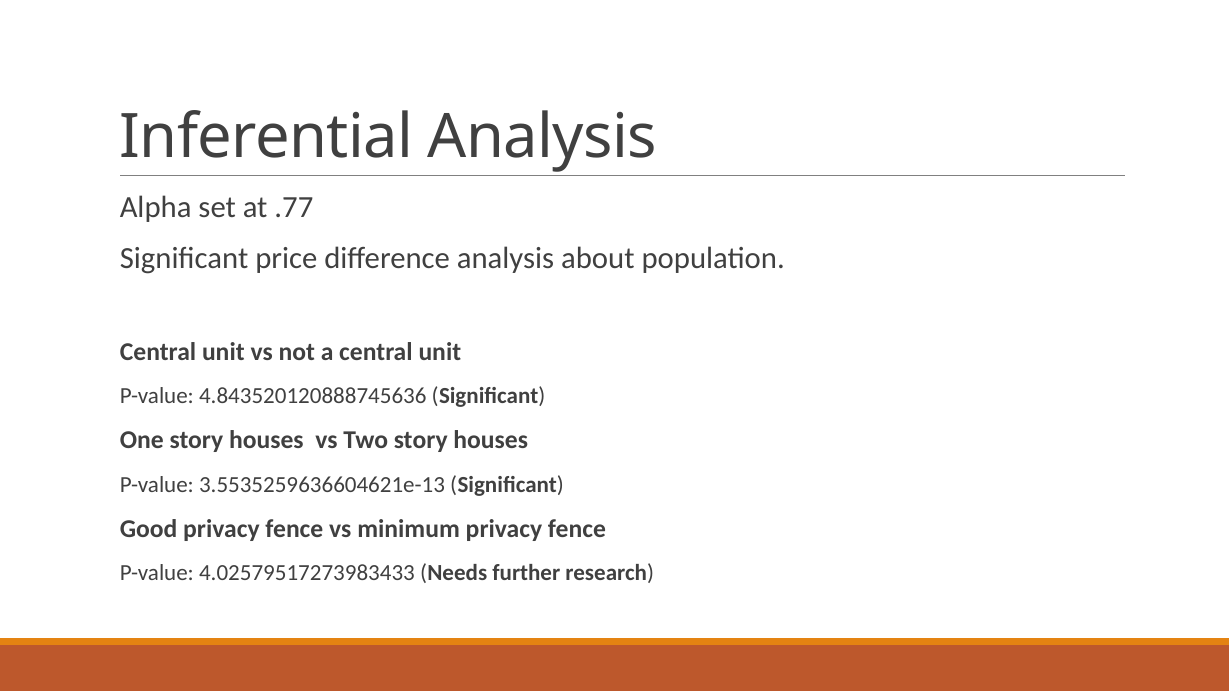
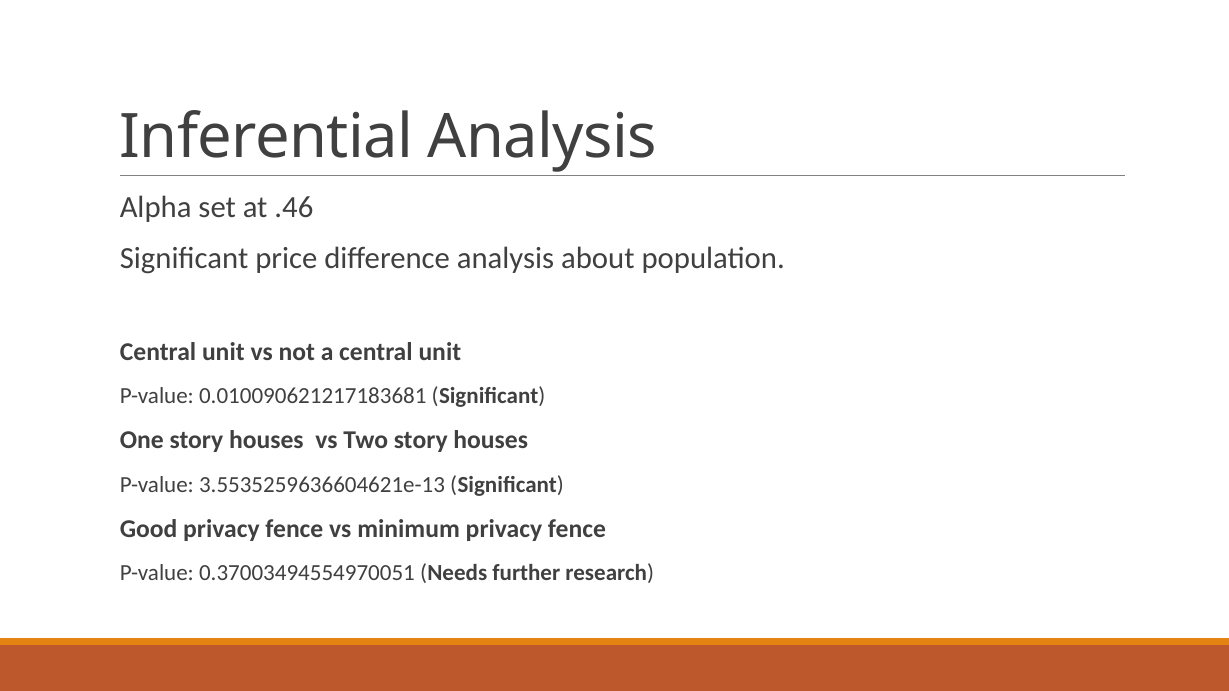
.77: .77 -> .46
4.843520120888745636: 4.843520120888745636 -> 0.010090621217183681
4.02579517273983433: 4.02579517273983433 -> 0.37003494554970051
